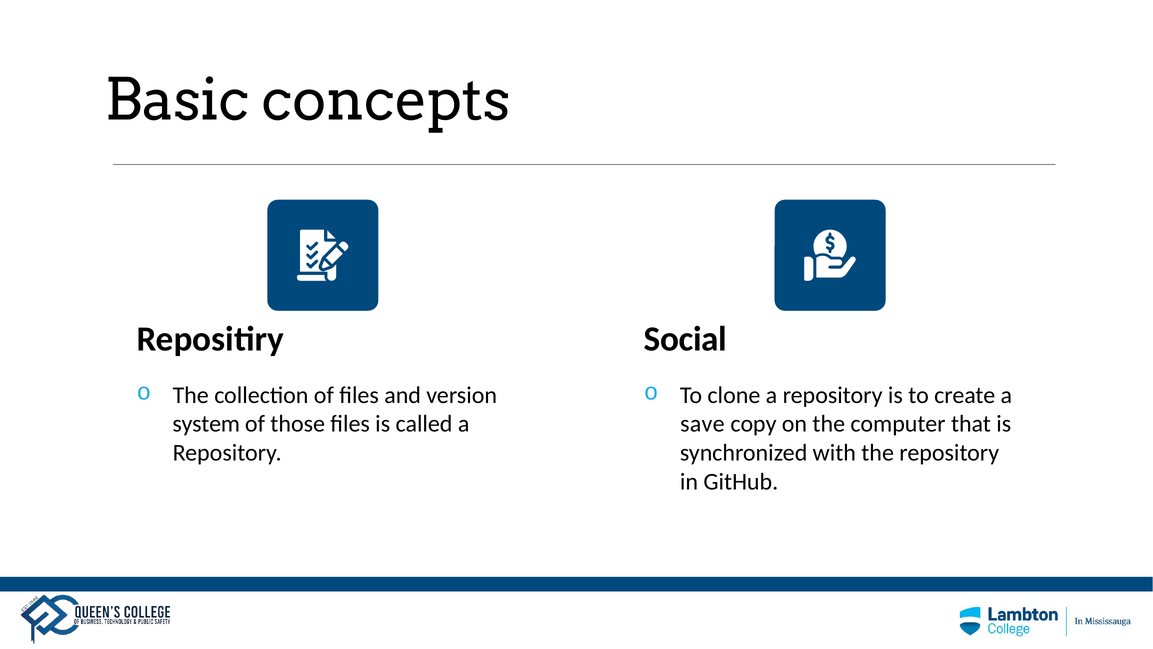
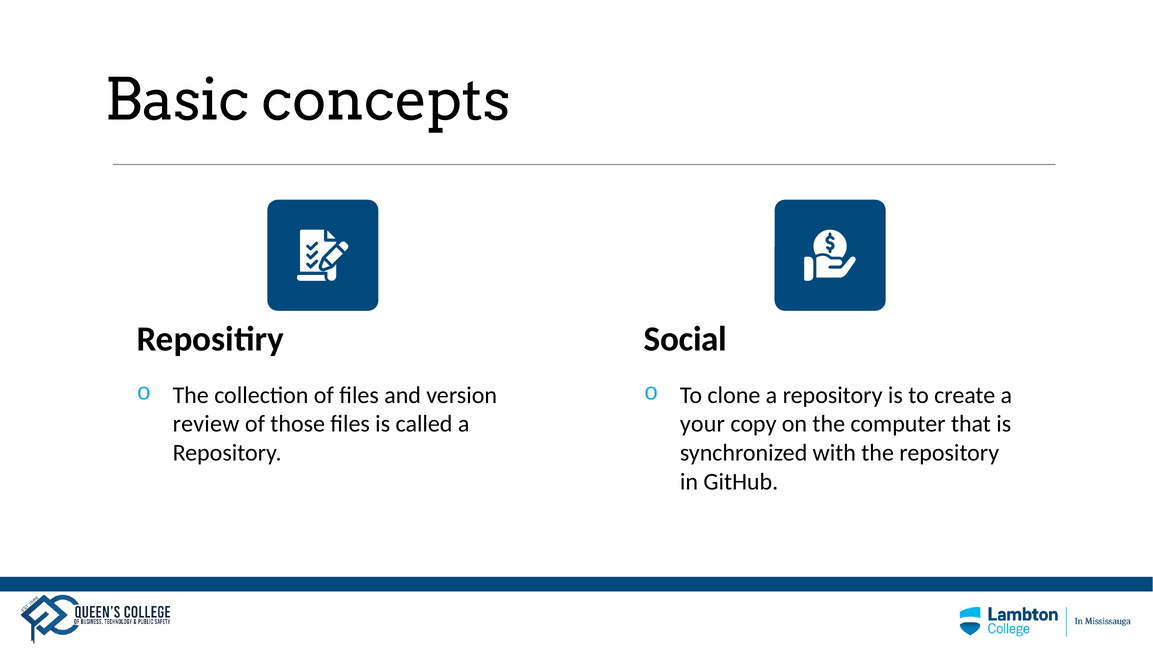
system: system -> review
save: save -> your
